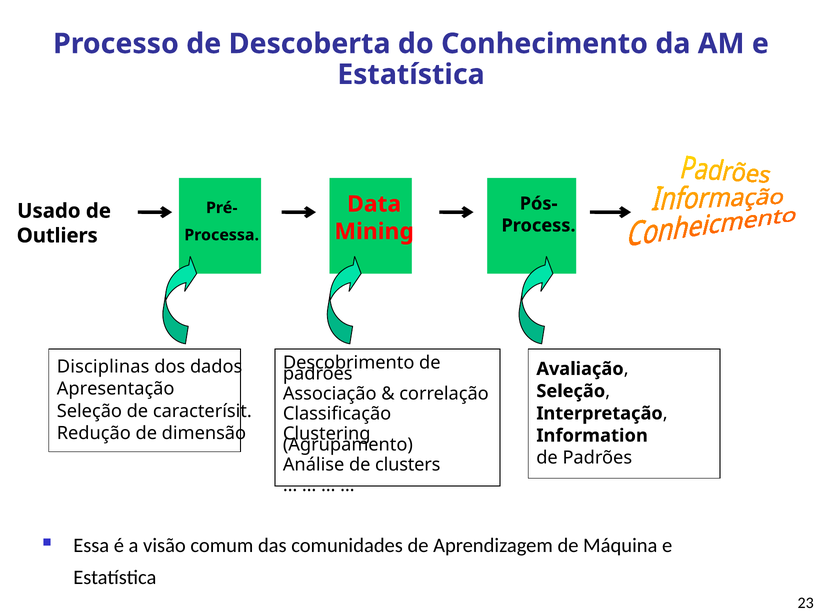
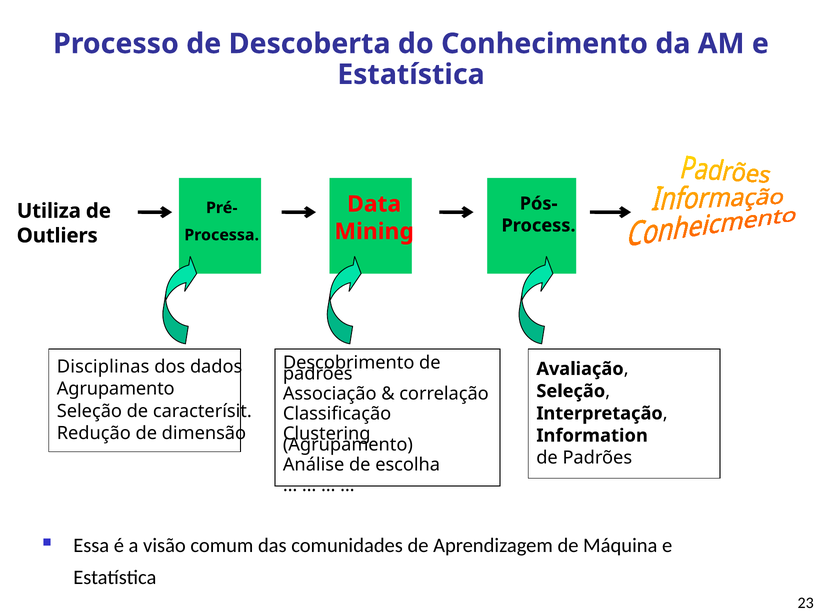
Usado: Usado -> Utiliza
Apresentação at (116, 389): Apresentação -> Agrupamento
clusters: clusters -> escolha
